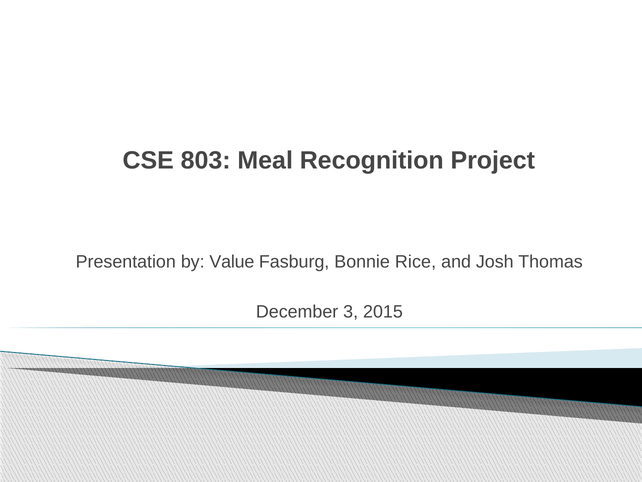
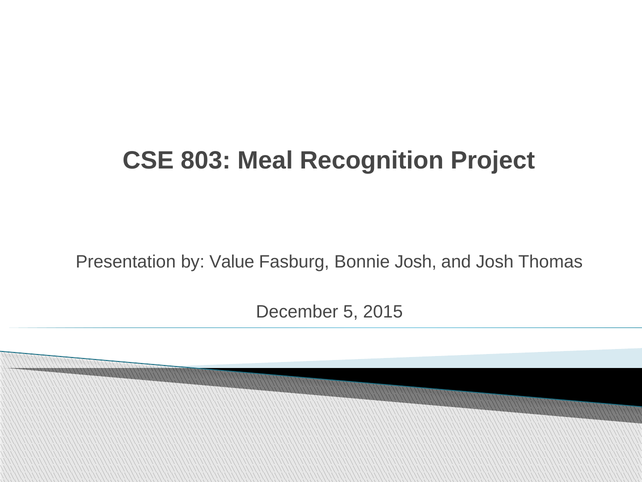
Bonnie Rice: Rice -> Josh
3: 3 -> 5
